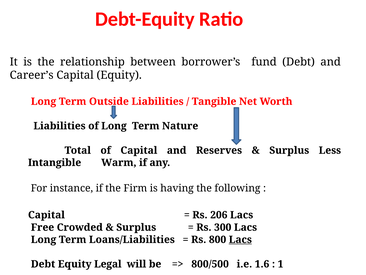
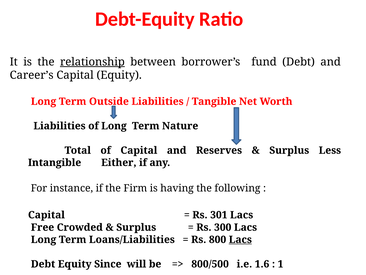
relationship underline: none -> present
Warm: Warm -> Either
206: 206 -> 301
Legal: Legal -> Since
